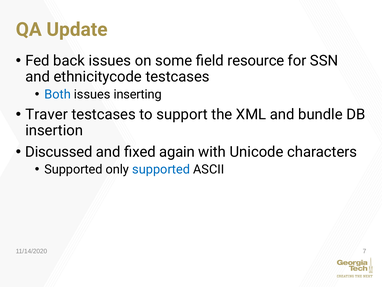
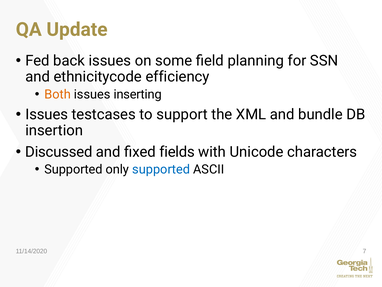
resource: resource -> planning
ethnicitycode testcases: testcases -> efficiency
Both colour: blue -> orange
Traver at (47, 114): Traver -> Issues
again: again -> fields
